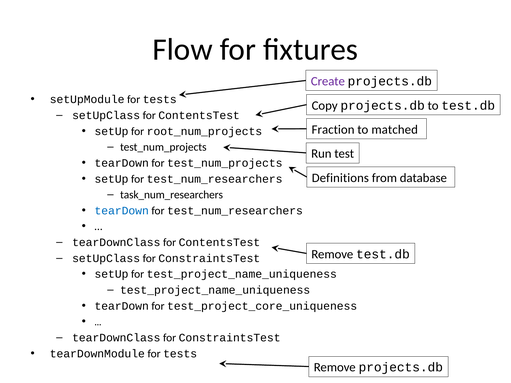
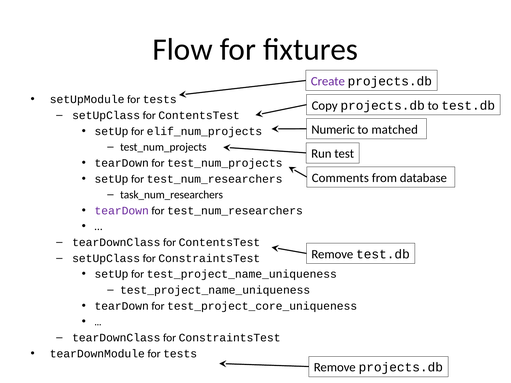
Fraction: Fraction -> Numeric
root_num_projects: root_num_projects -> elif_num_projects
Definitions: Definitions -> Comments
tearDown at (122, 211) colour: blue -> purple
